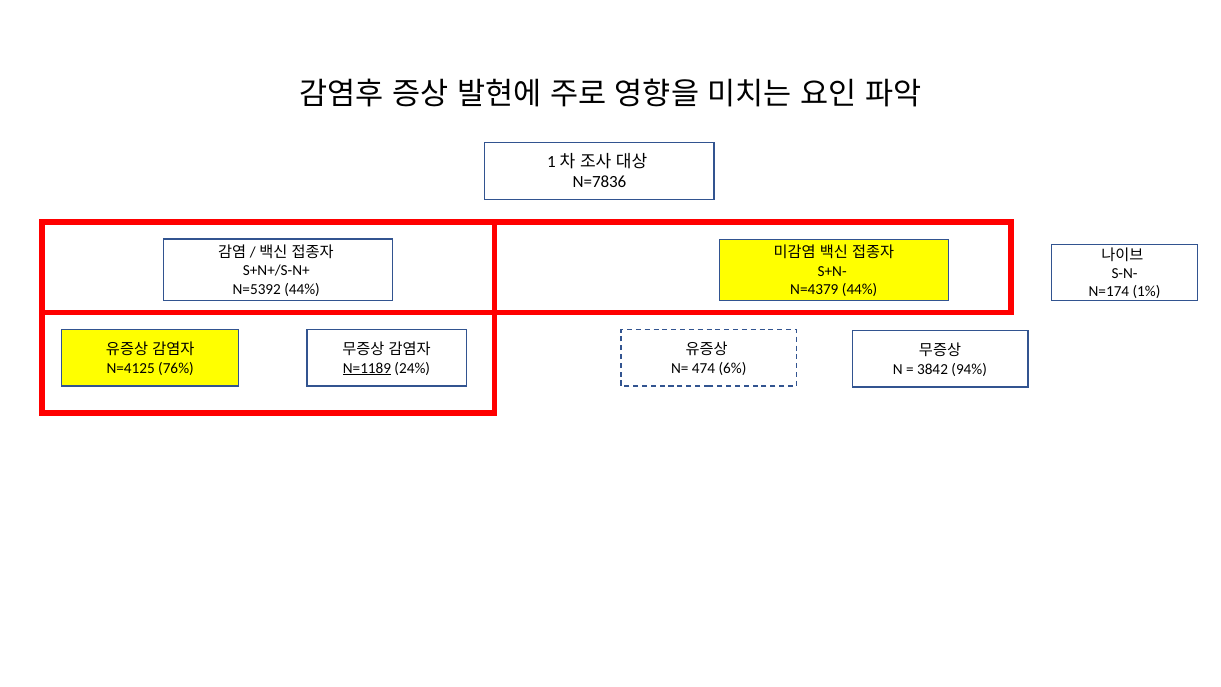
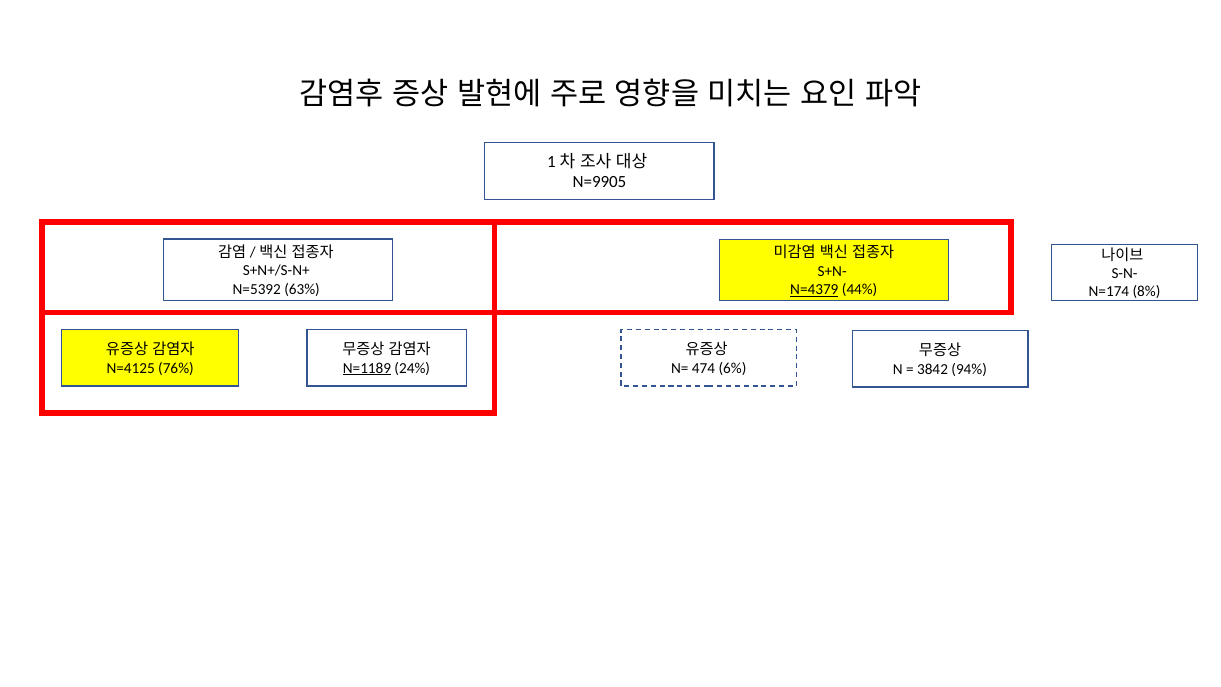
N=7836: N=7836 -> N=9905
N=5392 44%: 44% -> 63%
N=4379 underline: none -> present
1%: 1% -> 8%
